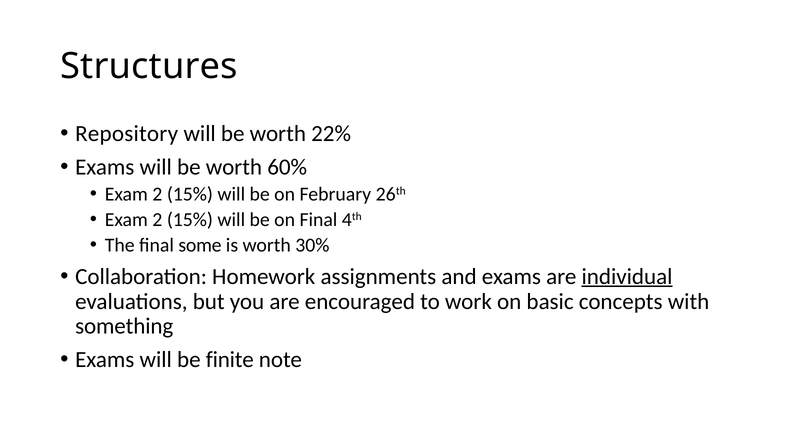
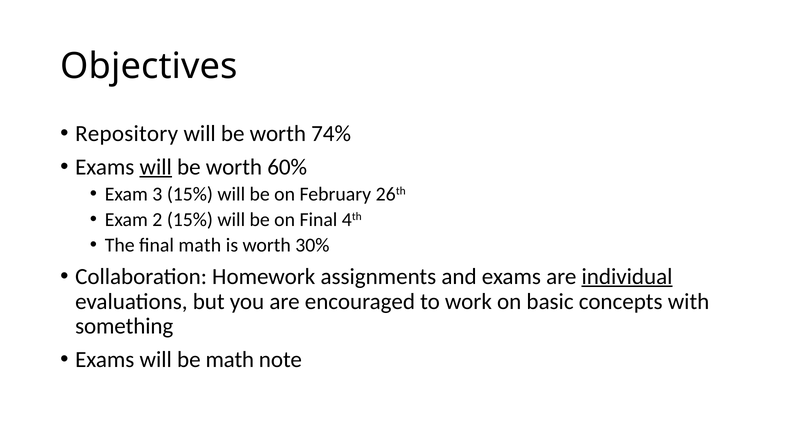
Structures: Structures -> Objectives
22%: 22% -> 74%
will at (156, 167) underline: none -> present
2 at (157, 194): 2 -> 3
final some: some -> math
be finite: finite -> math
